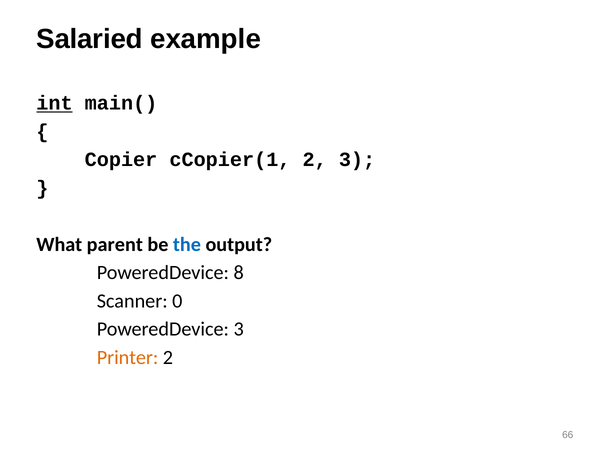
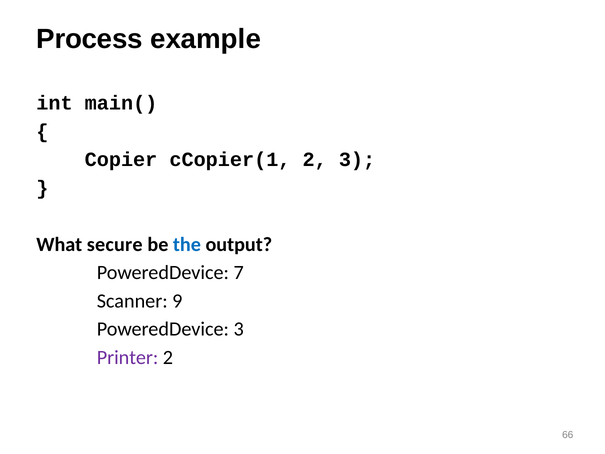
Salaried: Salaried -> Process
int underline: present -> none
parent: parent -> secure
8: 8 -> 7
0: 0 -> 9
Printer colour: orange -> purple
